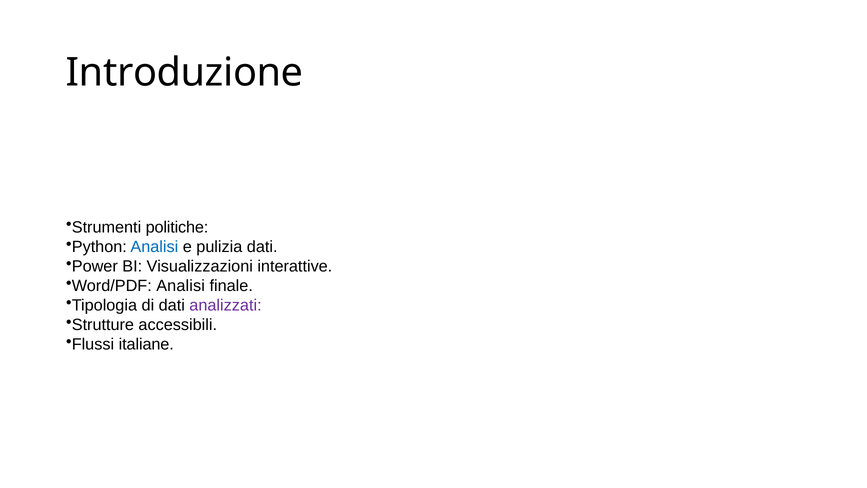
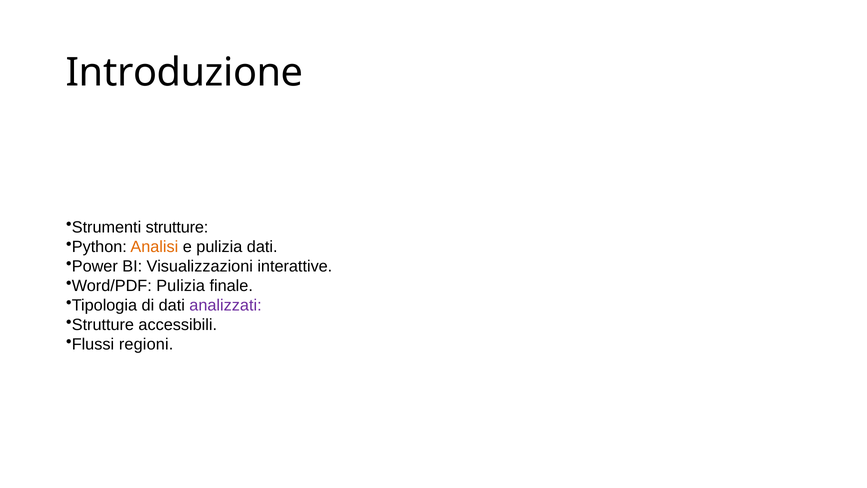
Strumenti politiche: politiche -> strutture
Analisi at (154, 247) colour: blue -> orange
Word/PDF Analisi: Analisi -> Pulizia
italiane: italiane -> regioni
